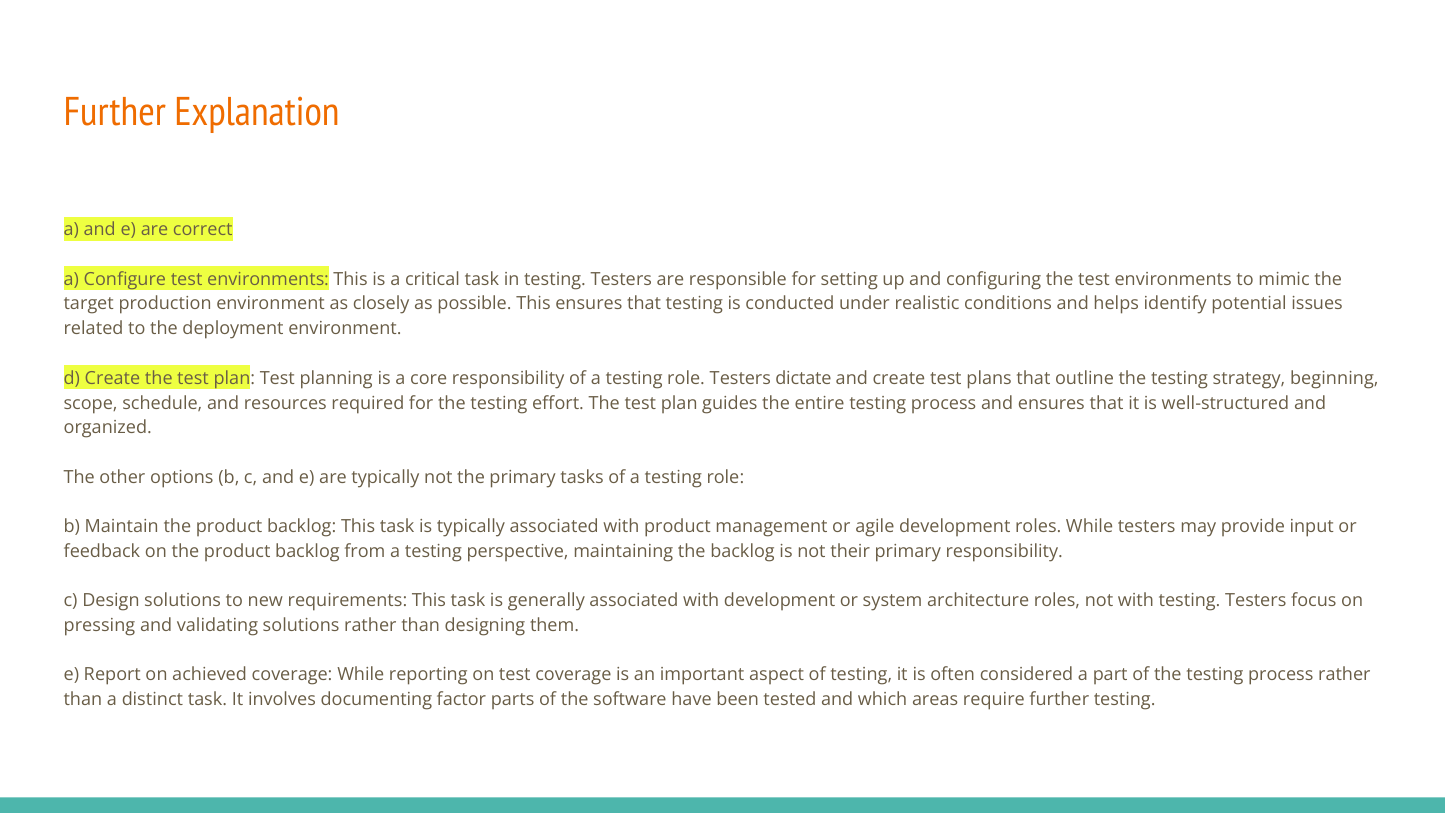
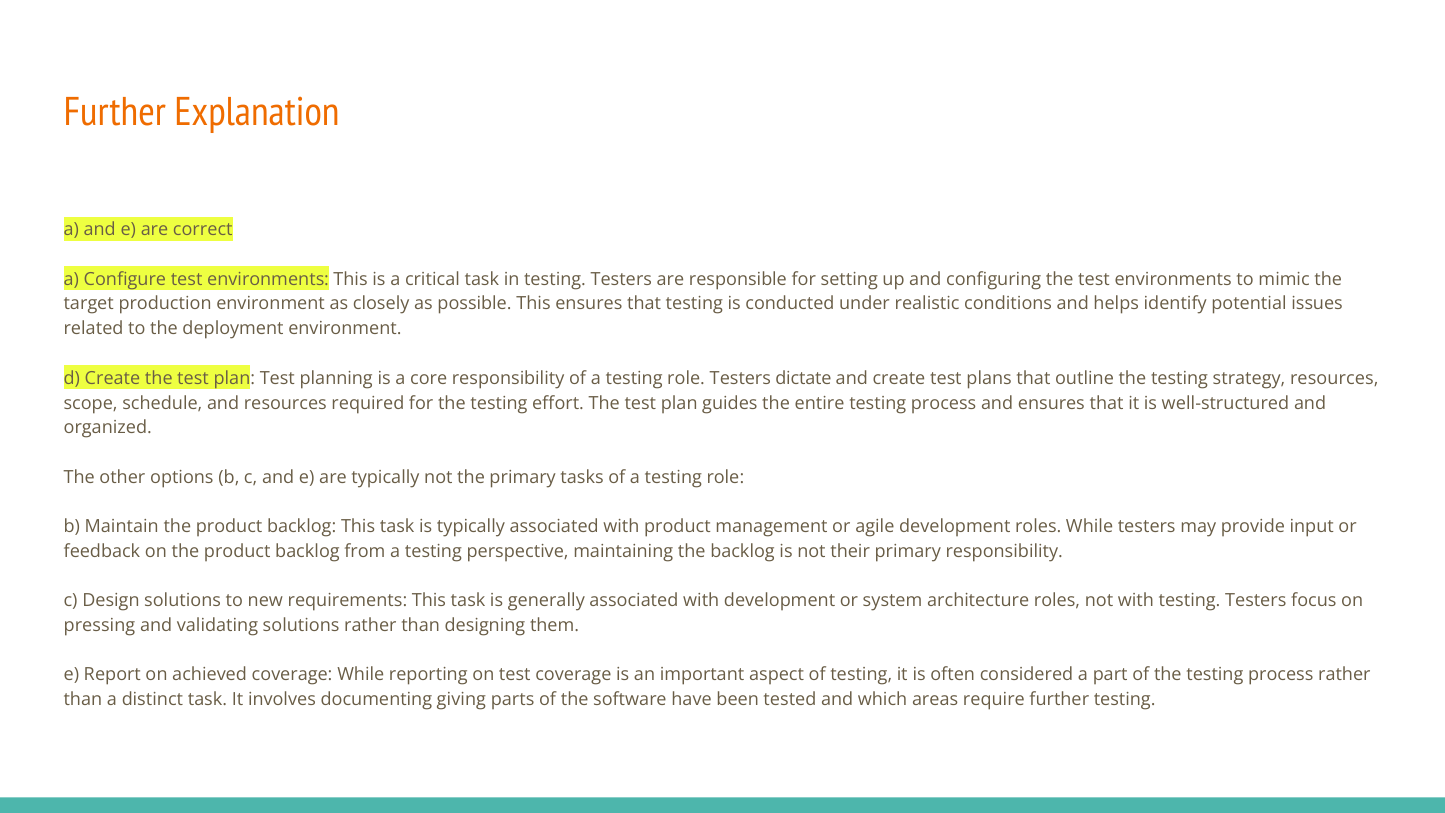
strategy beginning: beginning -> resources
factor: factor -> giving
